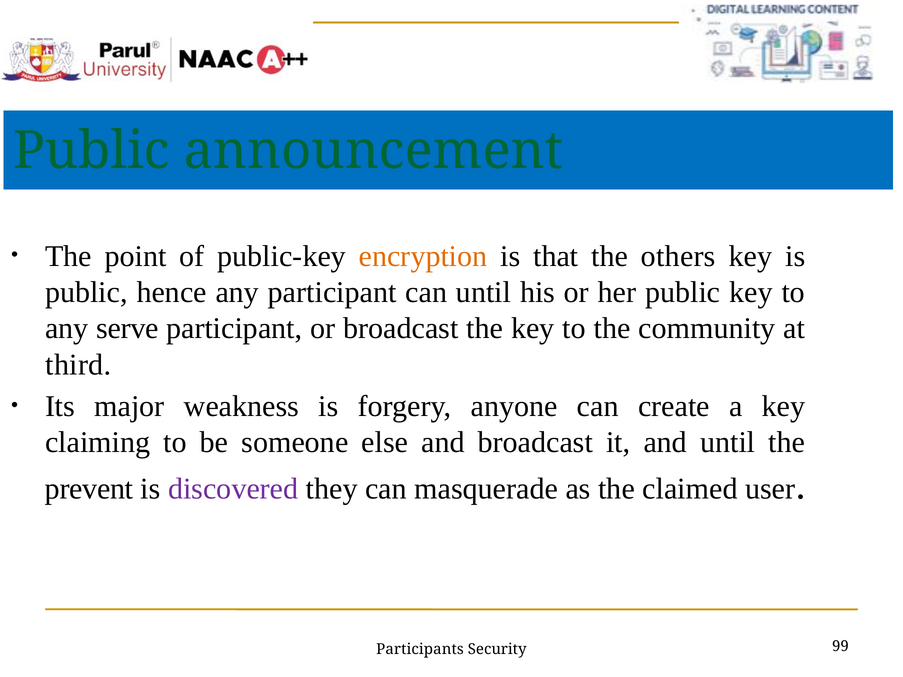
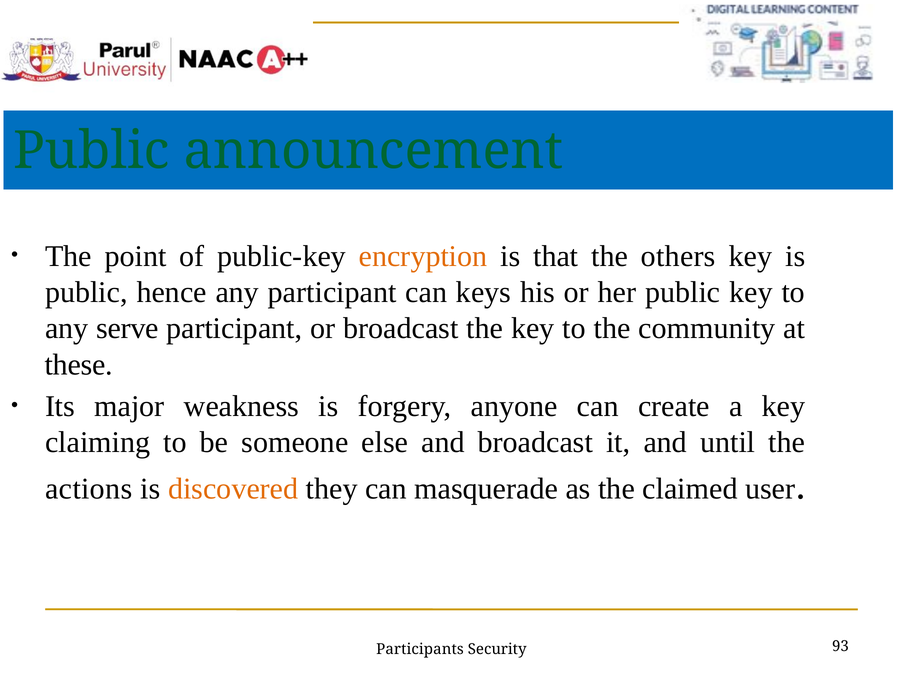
can until: until -> keys
third: third -> these
prevent: prevent -> actions
discovered colour: purple -> orange
99: 99 -> 93
